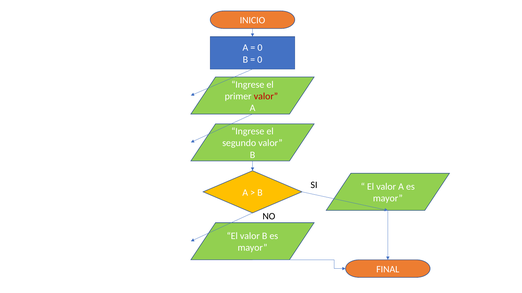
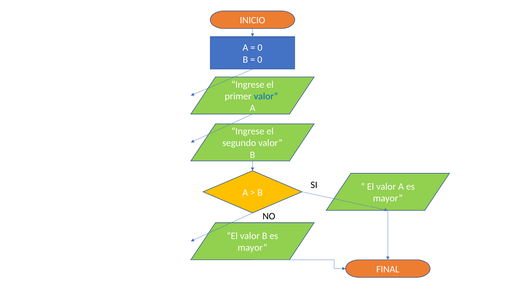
valor at (266, 96) colour: red -> blue
